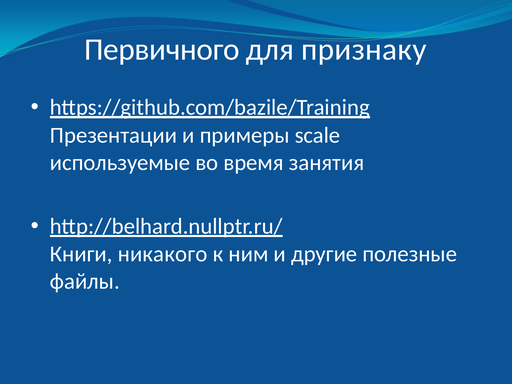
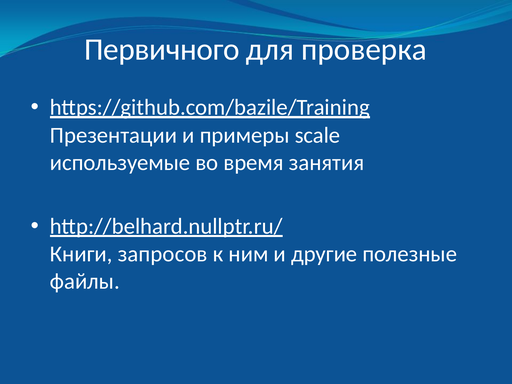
признаку: признаку -> проверка
никакого: никакого -> запросов
